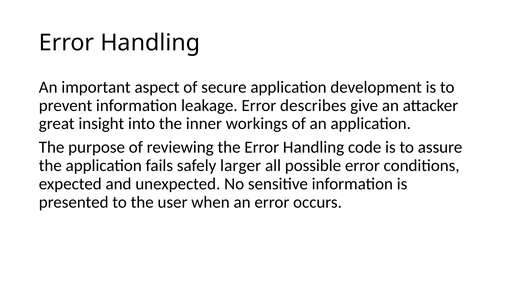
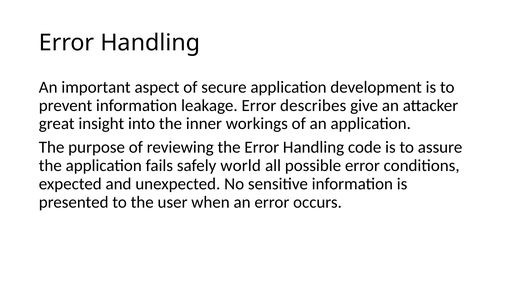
larger: larger -> world
